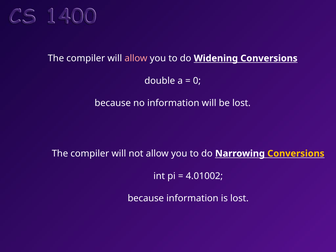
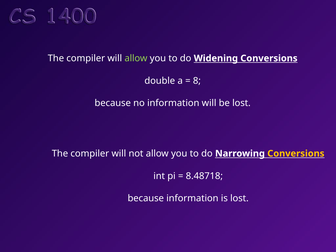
allow at (136, 58) colour: pink -> light green
0: 0 -> 8
4.01002: 4.01002 -> 8.48718
